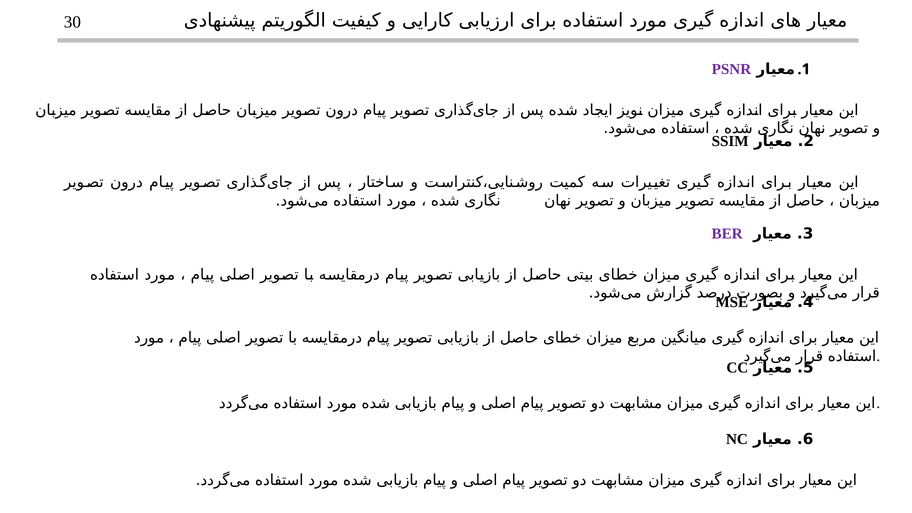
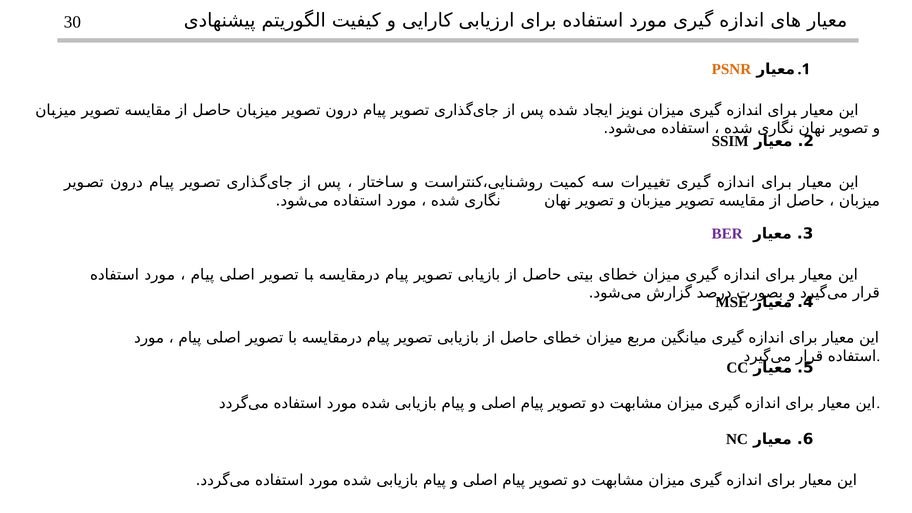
PSNR colour: purple -> orange
